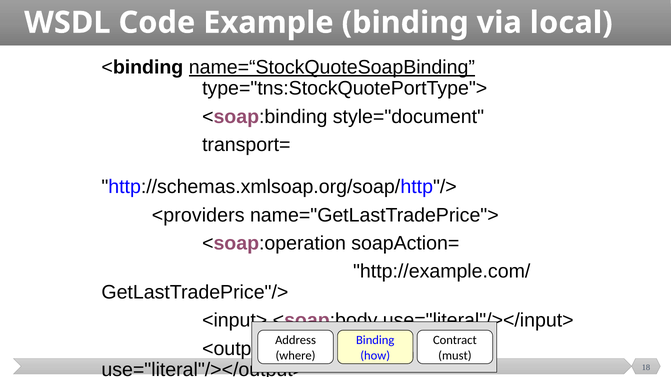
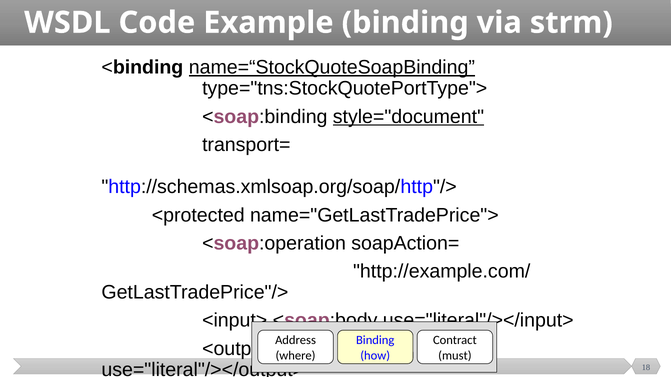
local: local -> strm
style="document underline: none -> present
<providers: <providers -> <protected
